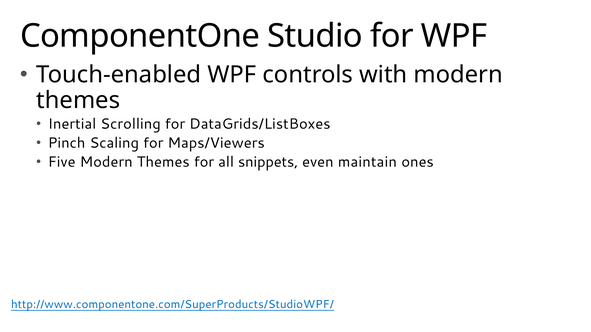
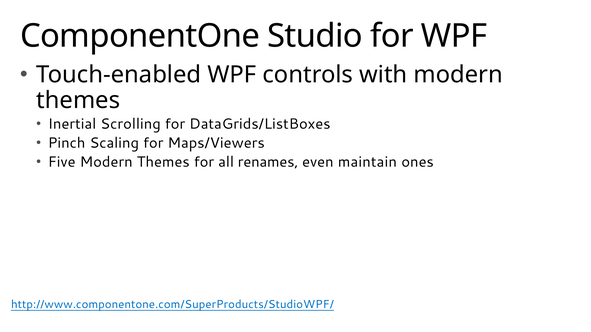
snippets: snippets -> renames
